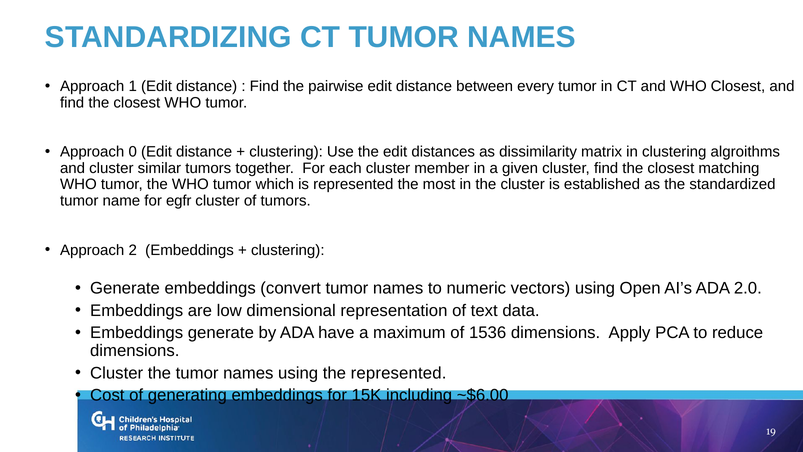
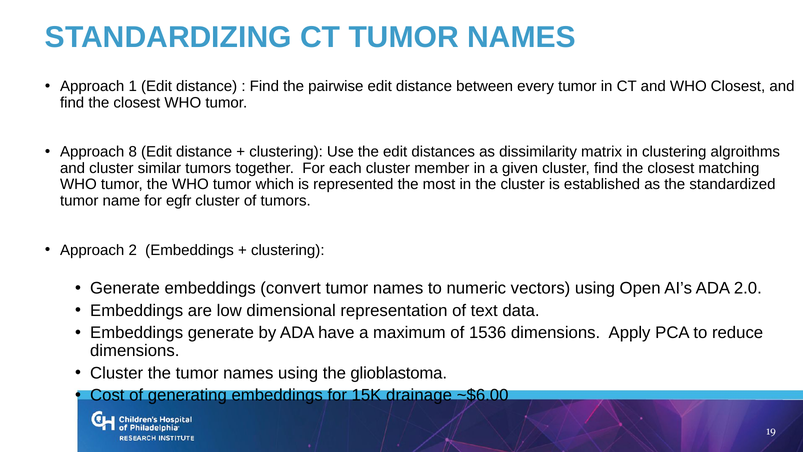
0: 0 -> 8
the represented: represented -> glioblastoma
including: including -> drainage
